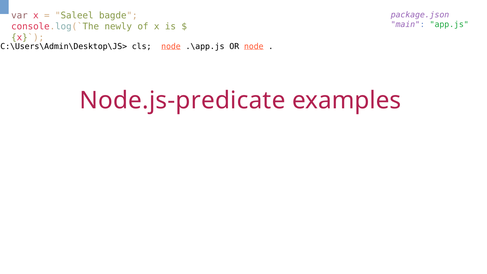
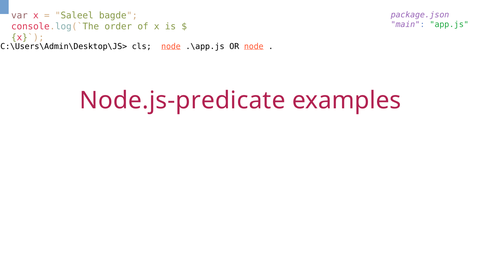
newly: newly -> order
